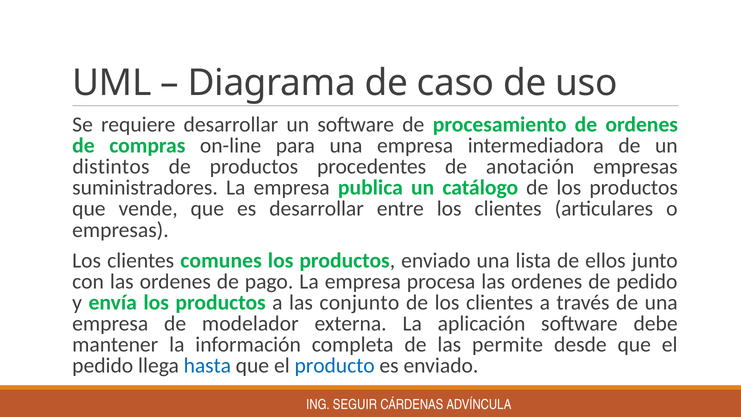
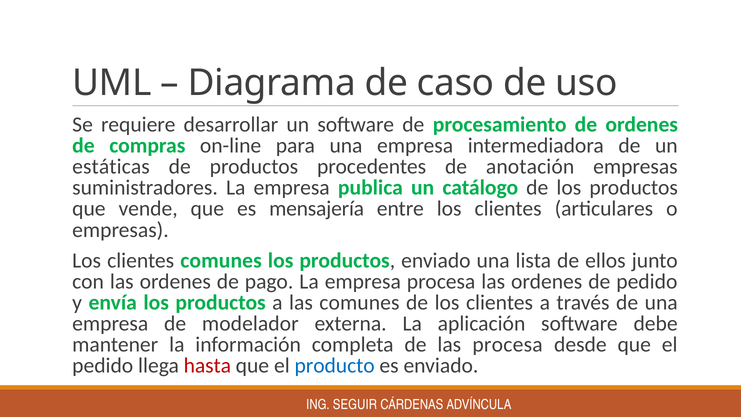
distintos: distintos -> estáticas
es desarrollar: desarrollar -> mensajería
las conjunto: conjunto -> comunes
las permite: permite -> procesa
hasta colour: blue -> red
